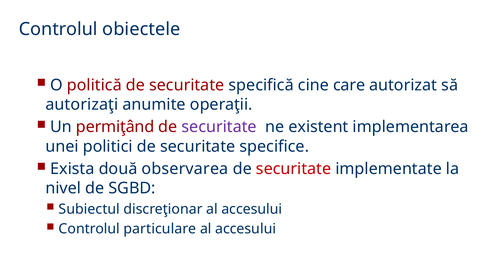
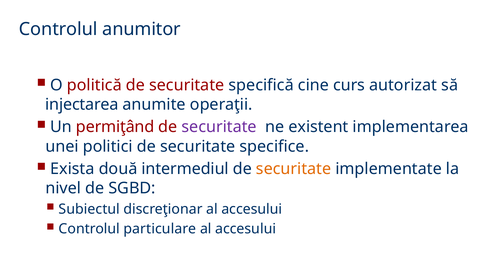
obiectele: obiectele -> anumitor
care: care -> curs
autorizaţi: autorizaţi -> injectarea
observarea: observarea -> intermediul
securitate at (294, 169) colour: red -> orange
